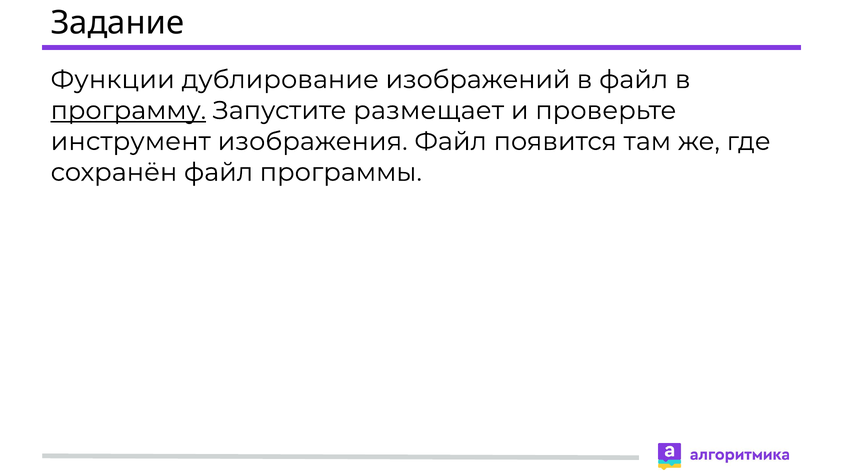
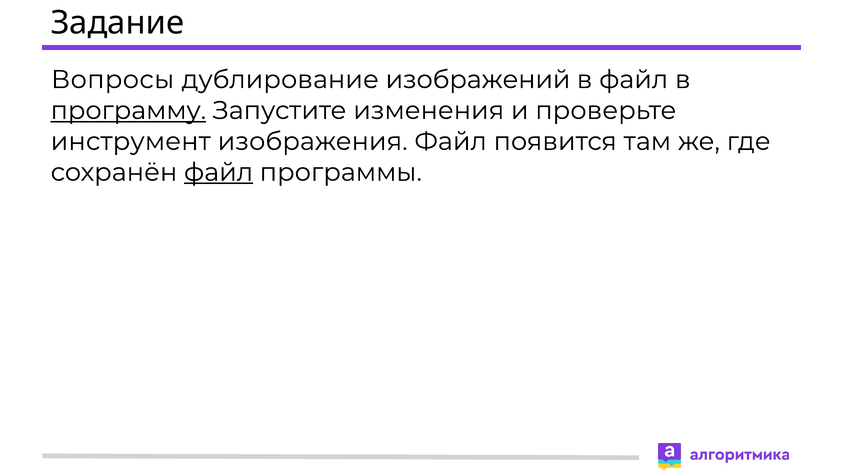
Функции: Функции -> Вопросы
размещает: размещает -> изменения
файл at (219, 172) underline: none -> present
